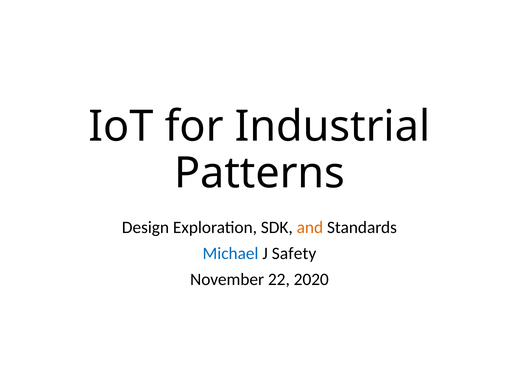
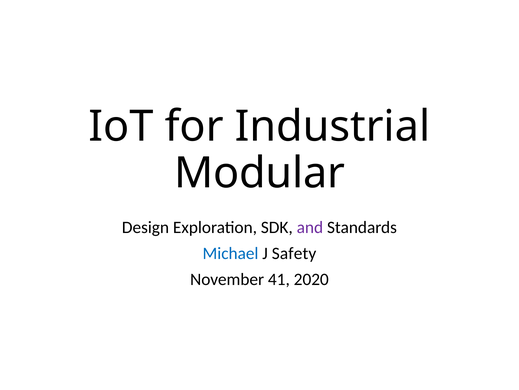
Patterns: Patterns -> Modular
and colour: orange -> purple
22: 22 -> 41
